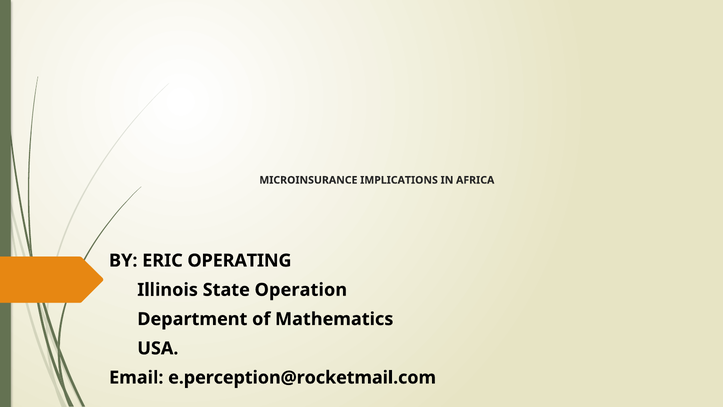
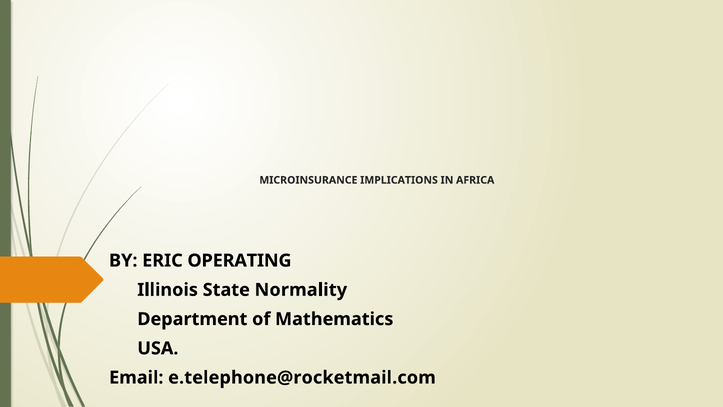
Operation: Operation -> Normality
e.perception@rocketmail.com: e.perception@rocketmail.com -> e.telephone@rocketmail.com
